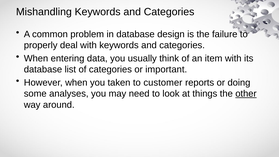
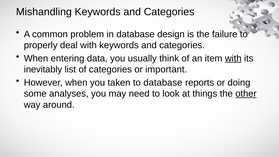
with at (233, 58) underline: none -> present
database at (43, 69): database -> inevitably
to customer: customer -> database
